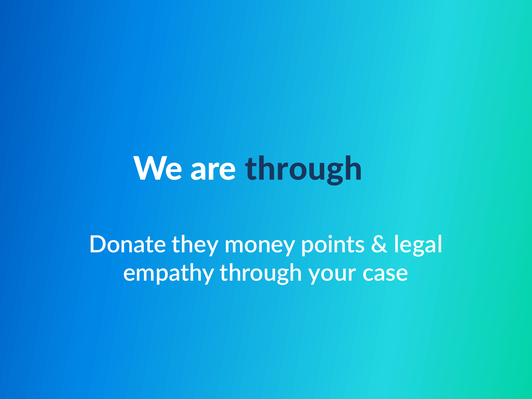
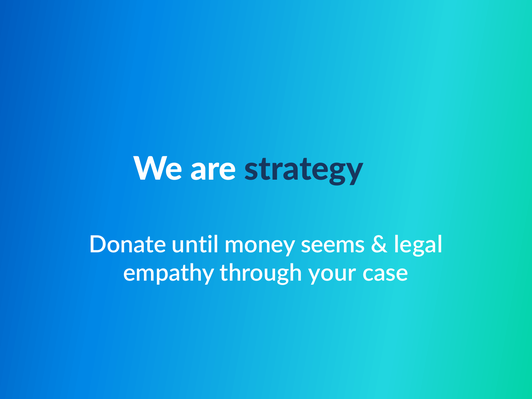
are through: through -> strategy
they: they -> until
points: points -> seems
